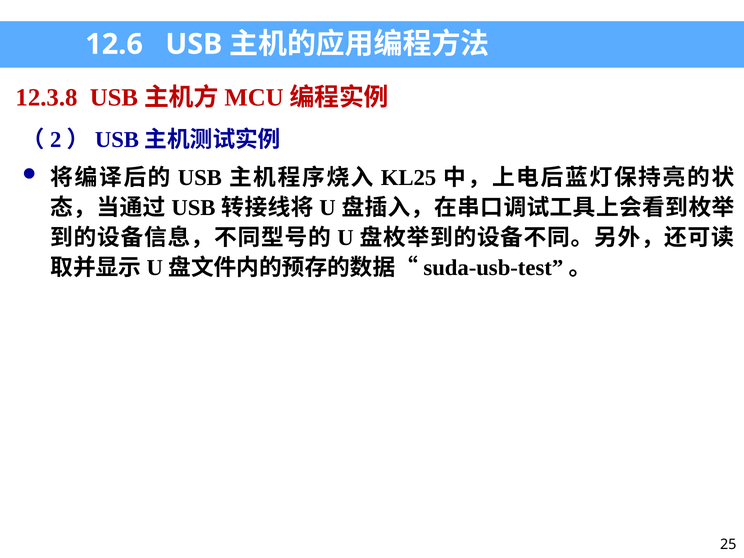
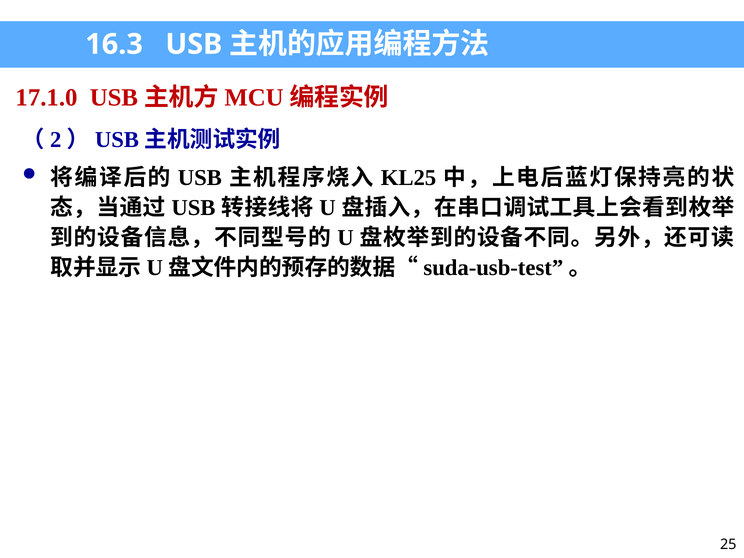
12.6: 12.6 -> 16.3
12.3.8: 12.3.8 -> 17.1.0
